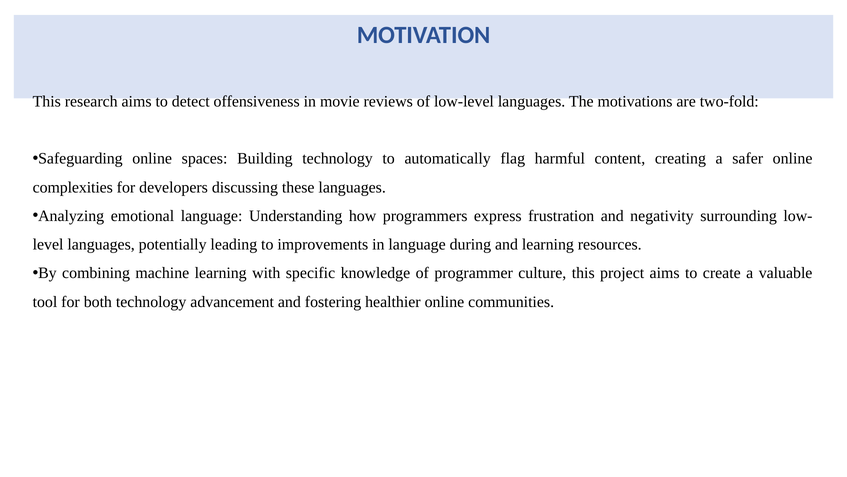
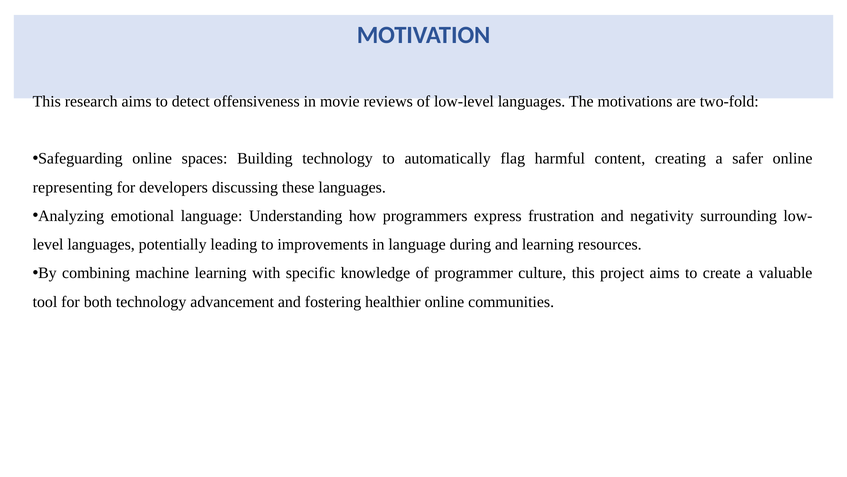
complexities: complexities -> representing
